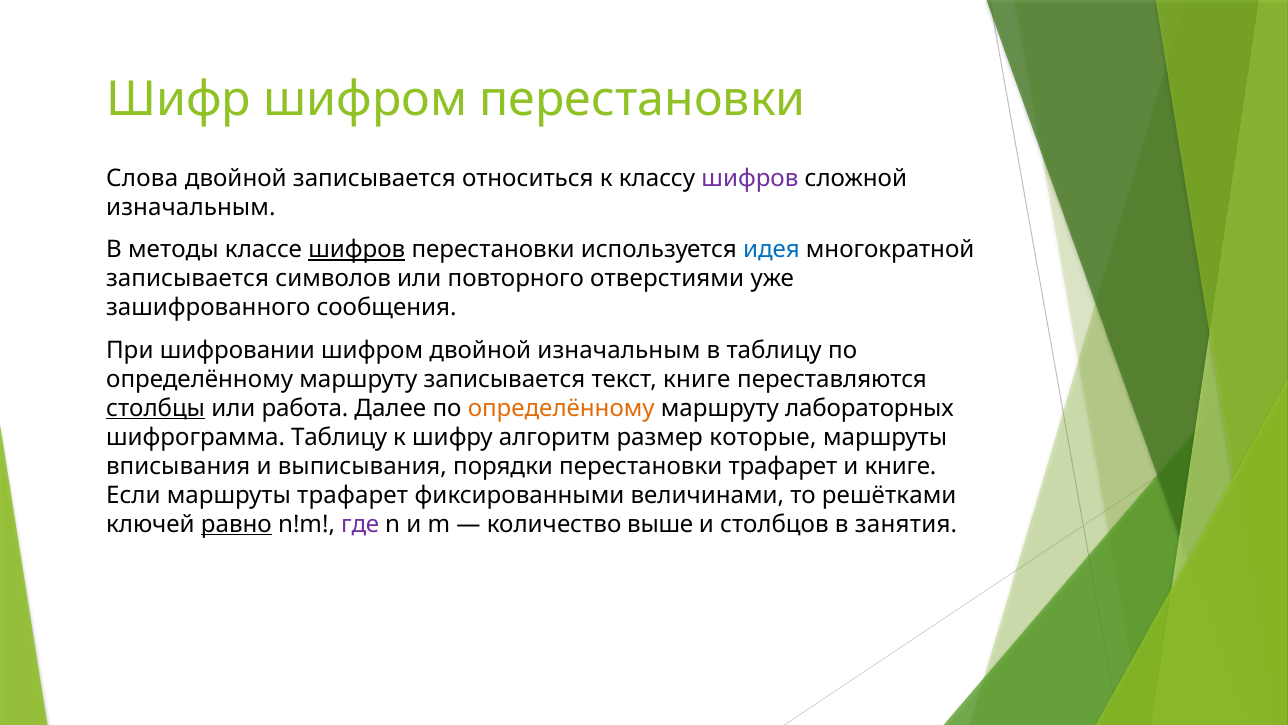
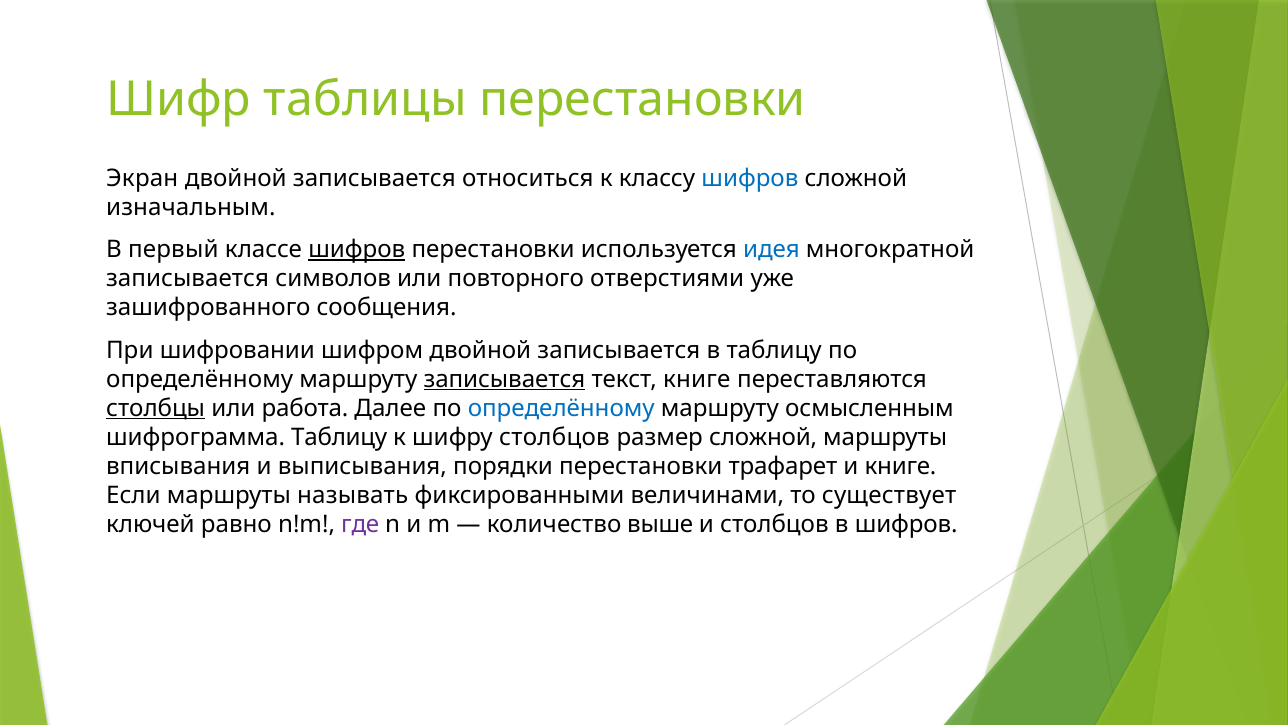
Шифр шифром: шифром -> таблицы
Слова: Слова -> Экран
шифров at (750, 178) colour: purple -> blue
методы: методы -> первый
шифром двойной изначальным: изначальным -> записывается
записывается at (504, 379) underline: none -> present
определённому at (561, 408) colour: orange -> blue
лабораторных: лабораторных -> осмысленным
шифру алгоритм: алгоритм -> столбцов
размер которые: которые -> сложной
маршруты трафарет: трафарет -> называть
решётками: решётками -> существует
равно underline: present -> none
в занятия: занятия -> шифров
